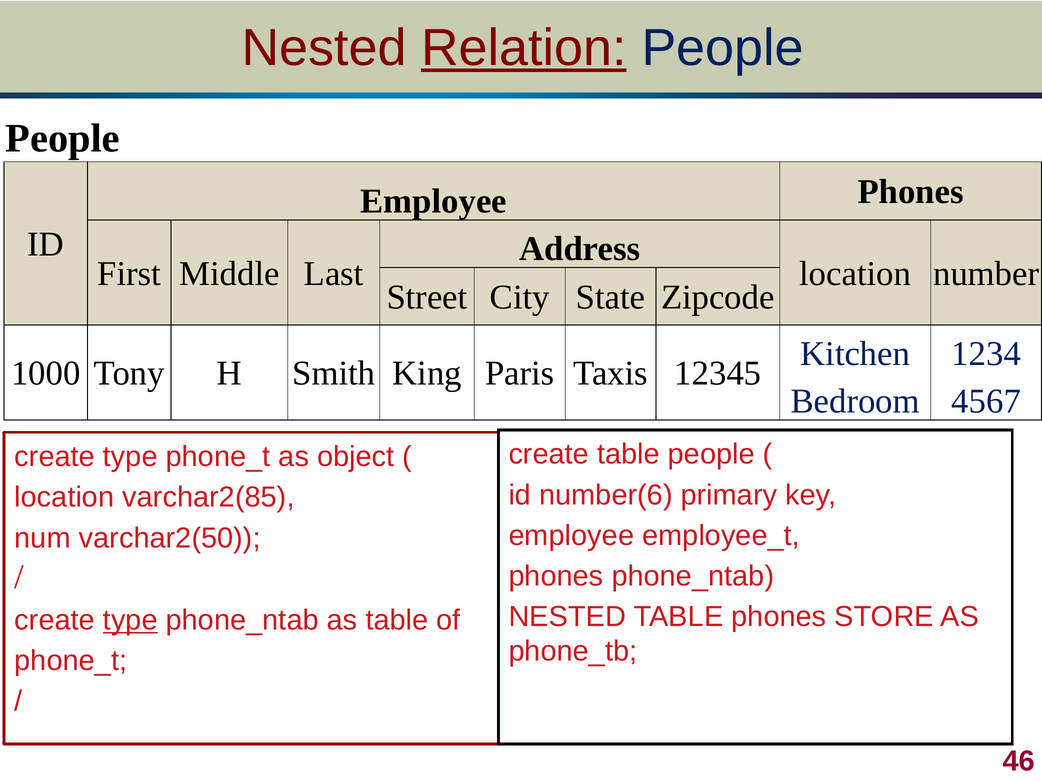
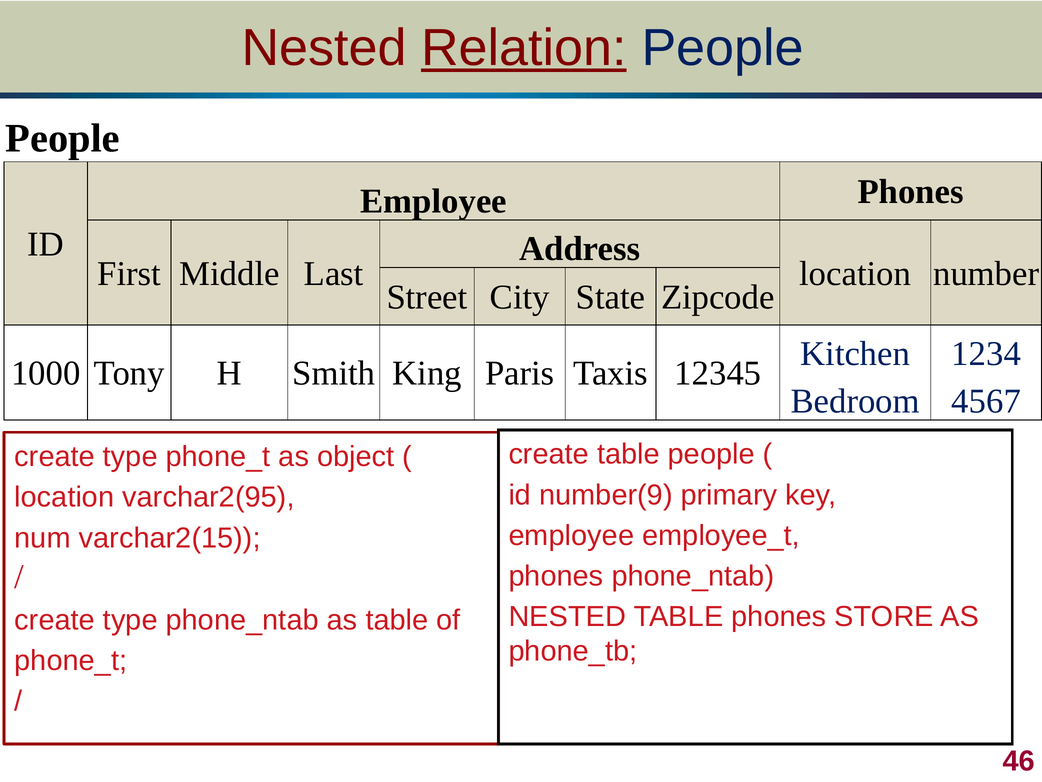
number(6: number(6 -> number(9
varchar2(85: varchar2(85 -> varchar2(95
varchar2(50: varchar2(50 -> varchar2(15
type at (130, 620) underline: present -> none
